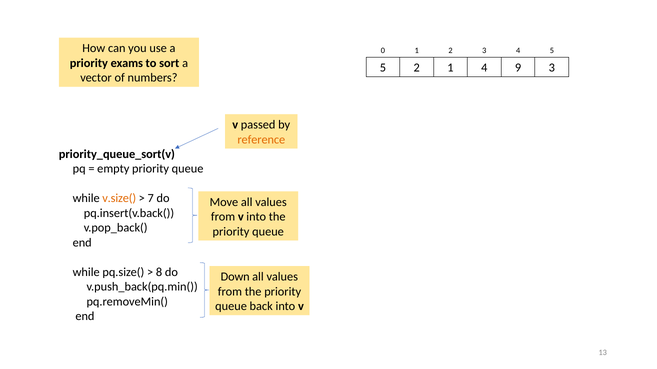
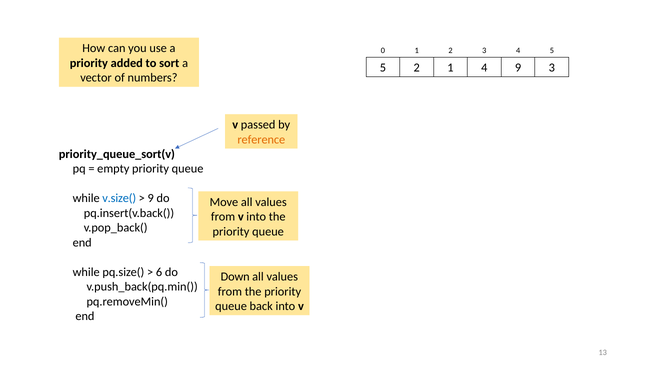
exams: exams -> added
v.size( colour: orange -> blue
7 at (151, 199): 7 -> 9
8: 8 -> 6
